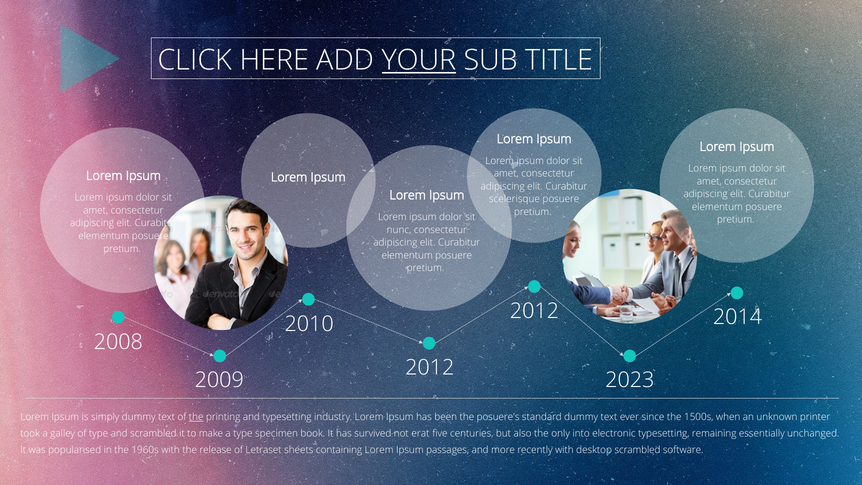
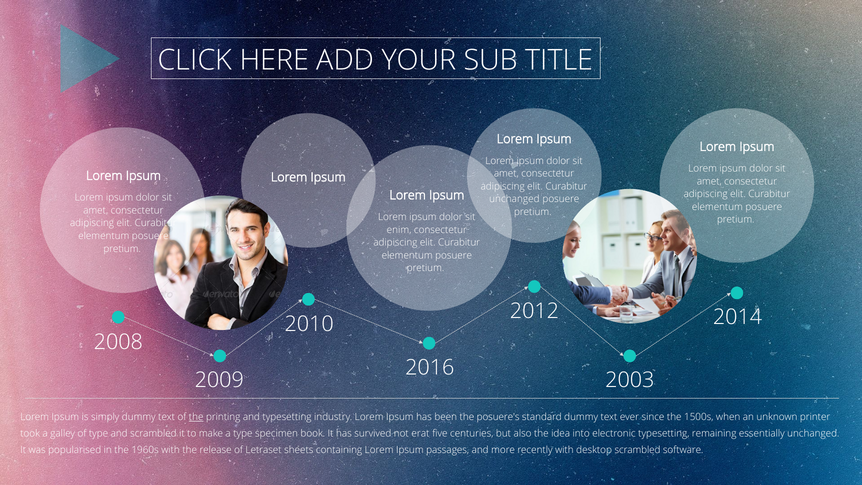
YOUR underline: present -> none
scelerisque at (514, 199): scelerisque -> unchanged
nunc: nunc -> enim
2012 at (430, 367): 2012 -> 2016
2023: 2023 -> 2003
only: only -> idea
